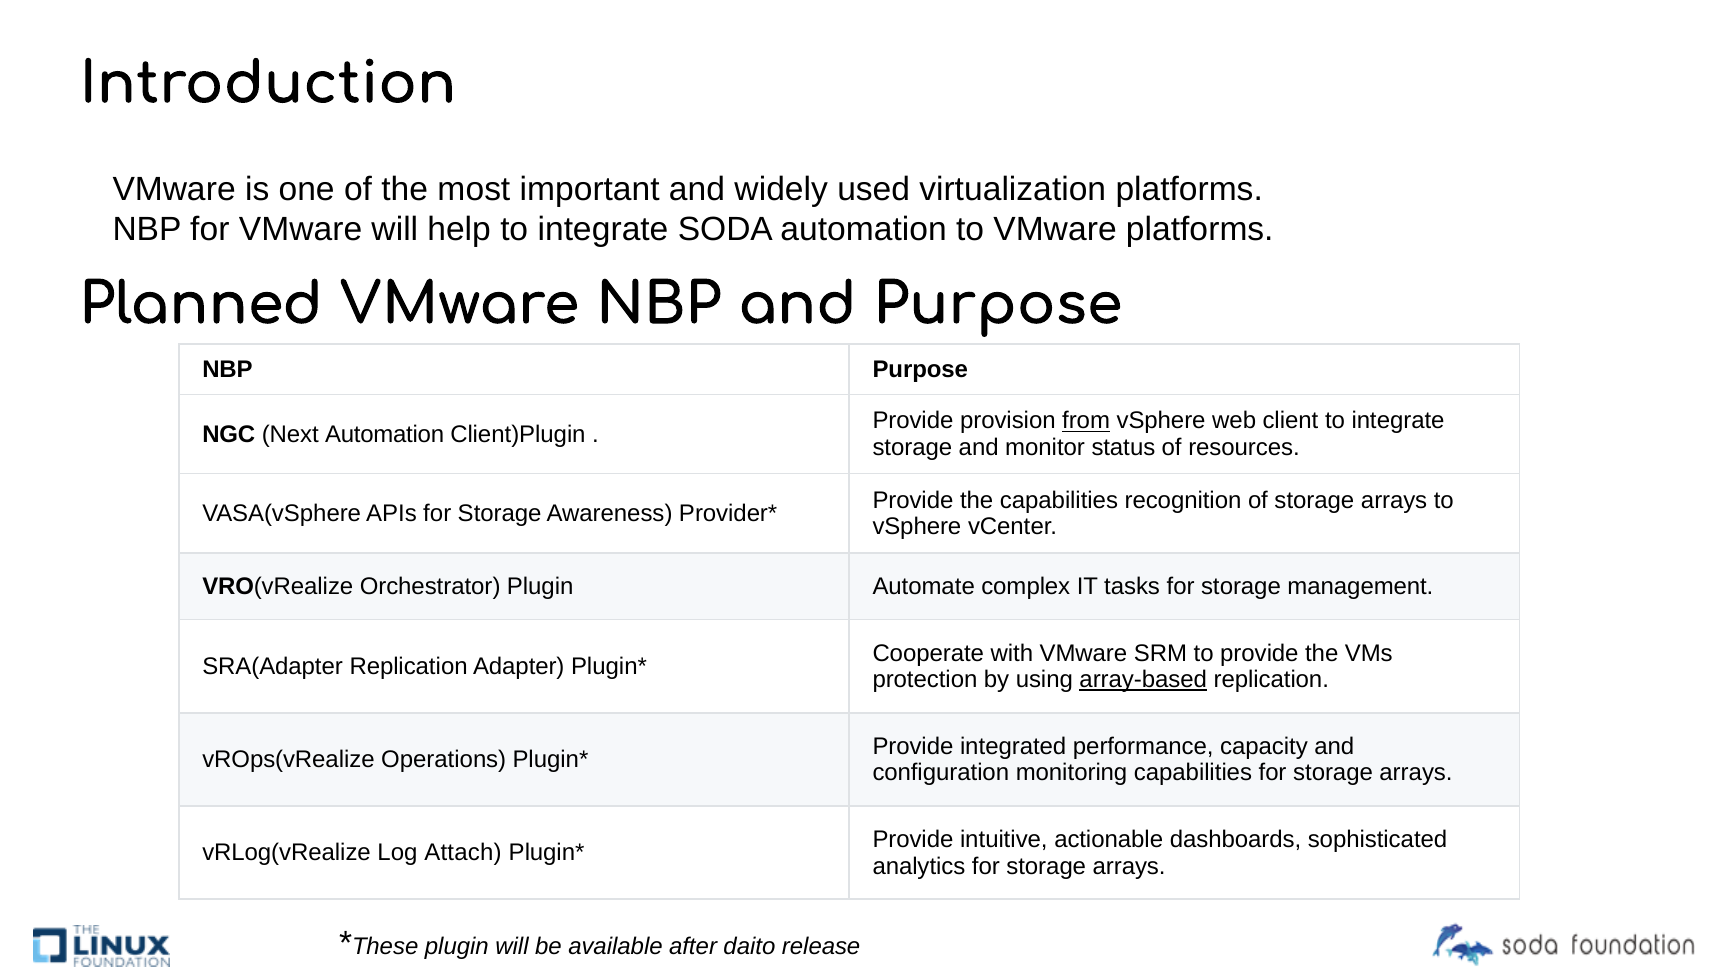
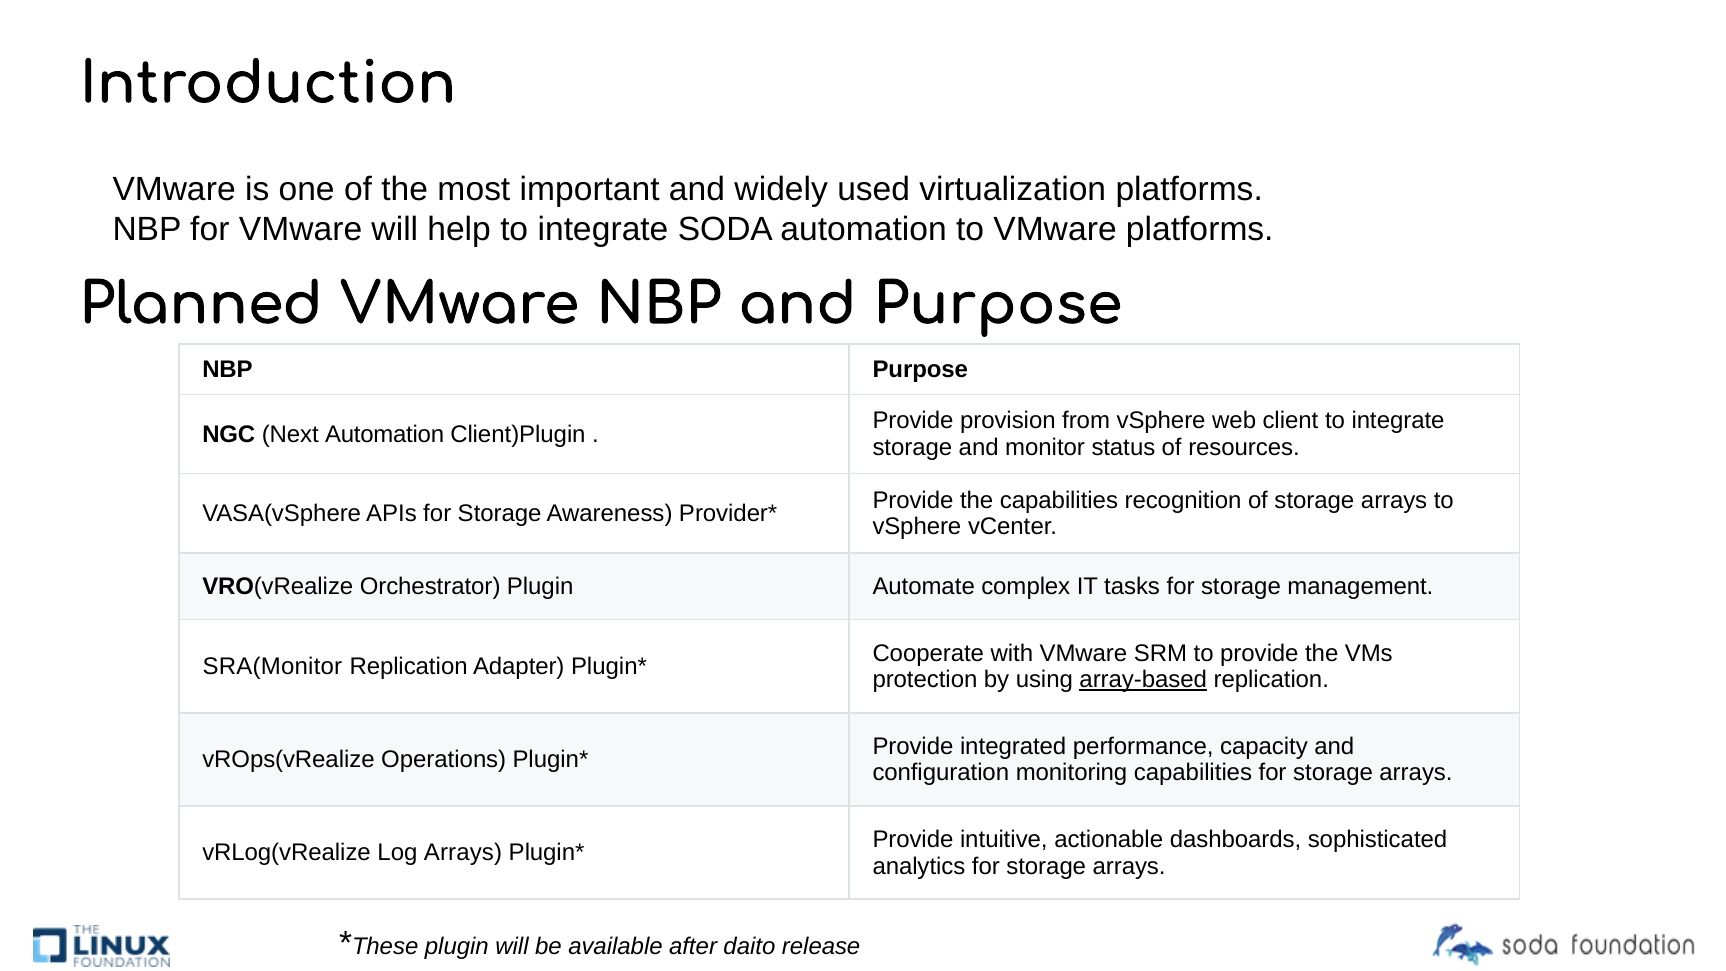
from underline: present -> none
SRA(Adapter: SRA(Adapter -> SRA(Monitor
Log Attach: Attach -> Arrays
